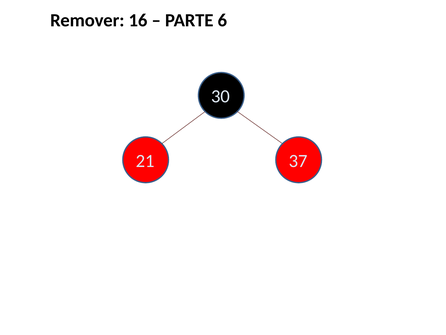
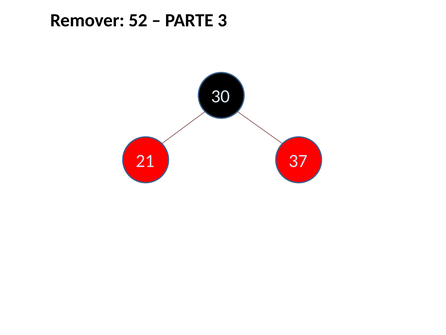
16: 16 -> 52
6: 6 -> 3
